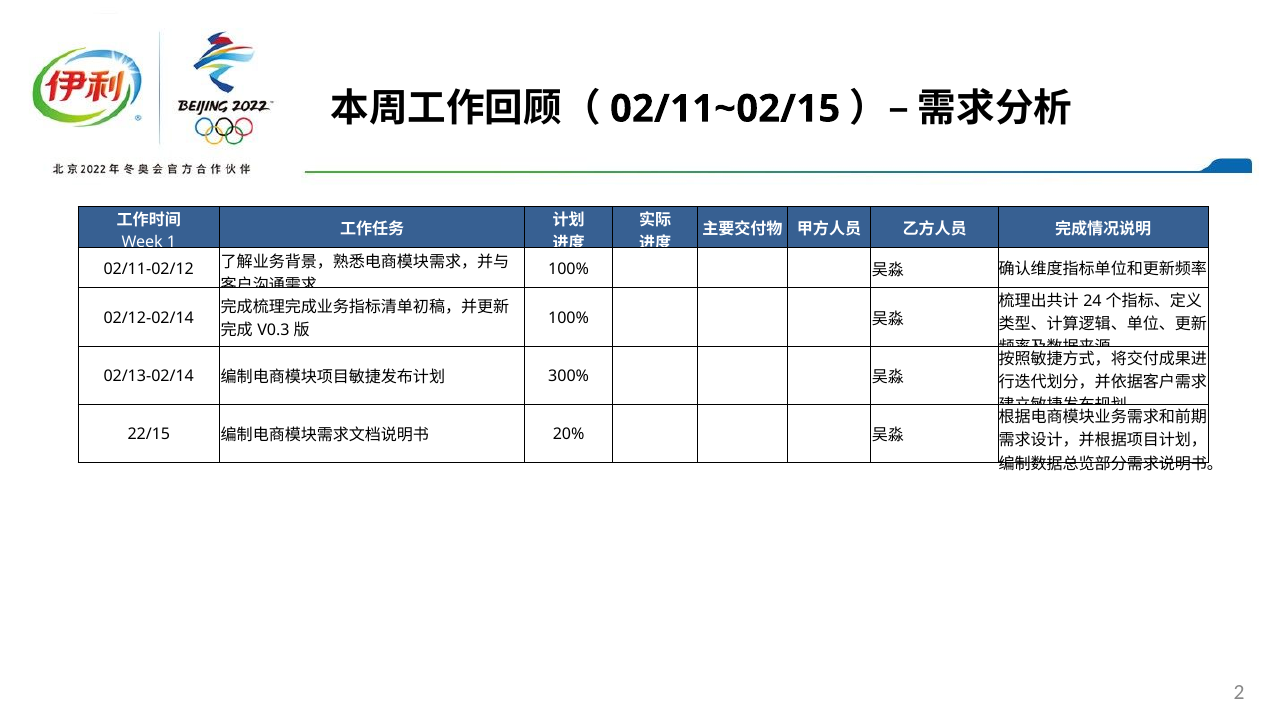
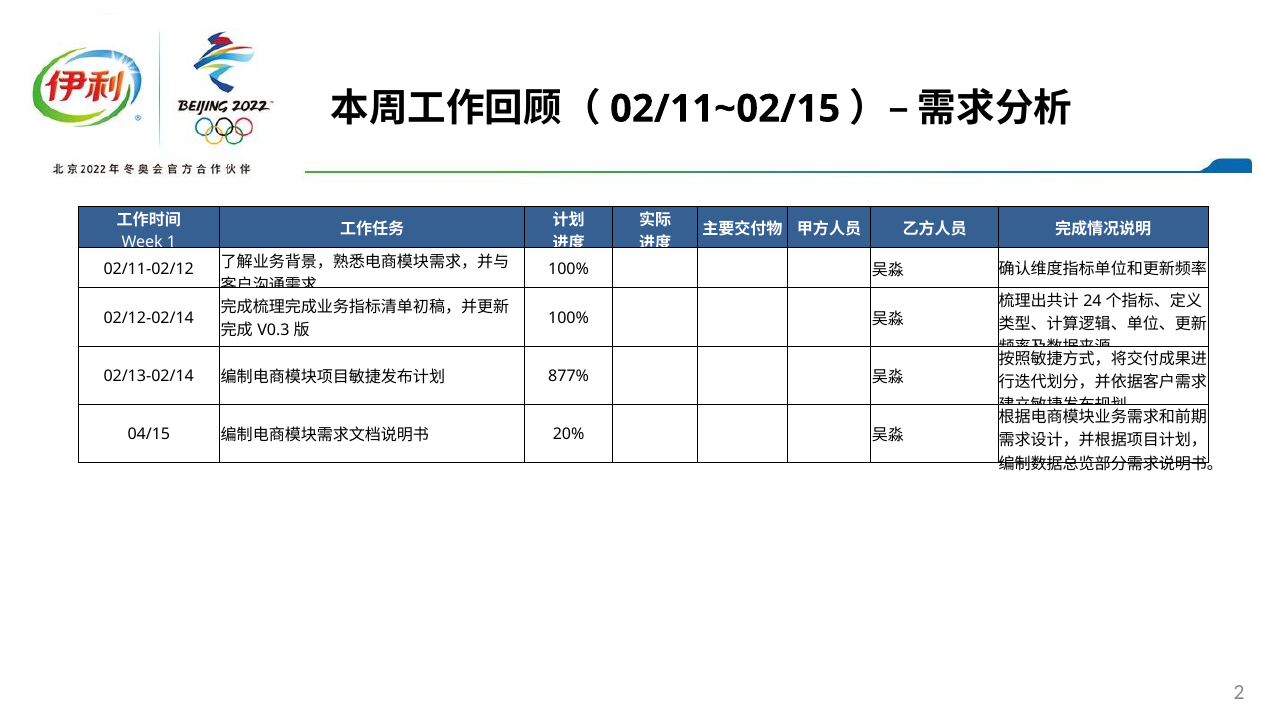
300%: 300% -> 877%
22/15: 22/15 -> 04/15
